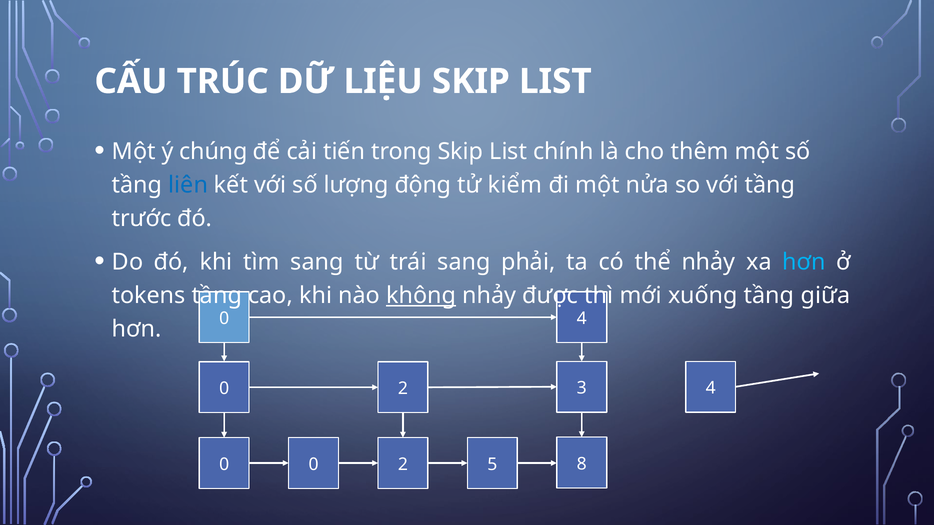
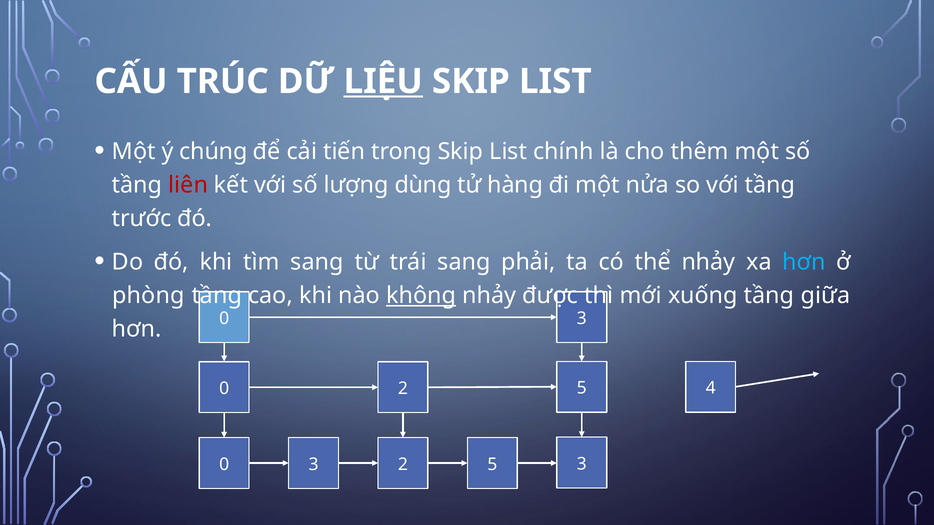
LIỆU underline: none -> present
liên colour: blue -> red
động: động -> dùng
kiểm: kiểm -> hàng
tokens: tokens -> phòng
4 at (582, 319): 4 -> 3
0 2 3: 3 -> 5
0 at (314, 465): 0 -> 3
5 8: 8 -> 3
